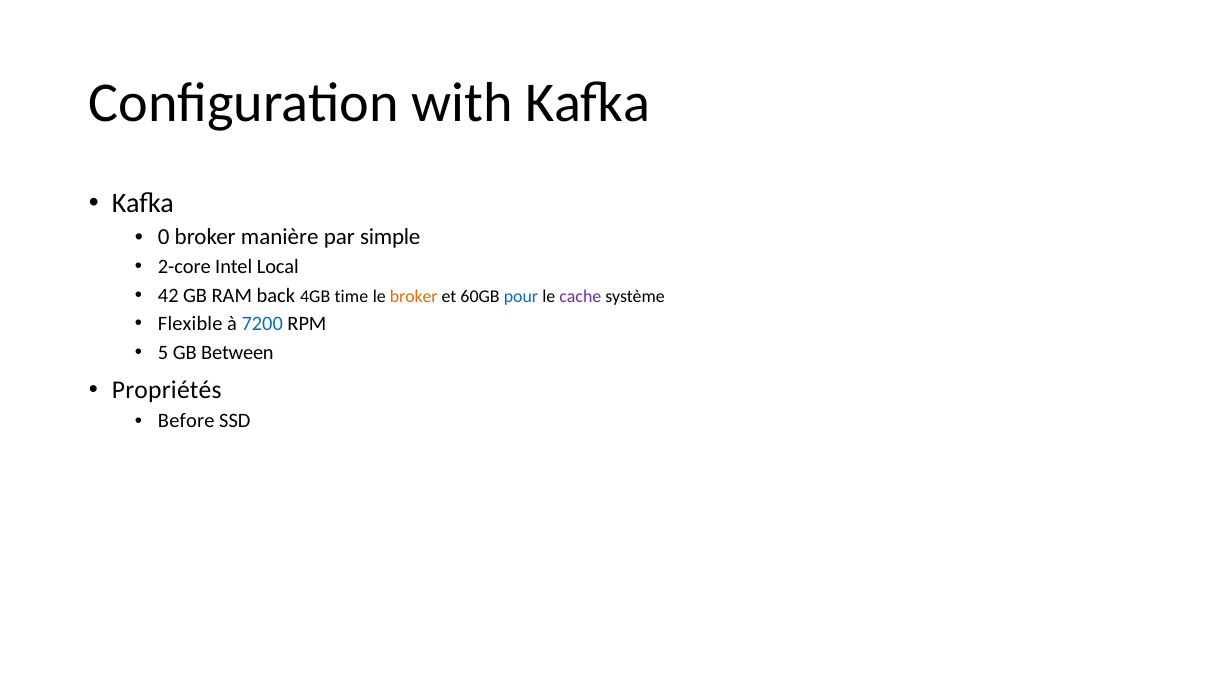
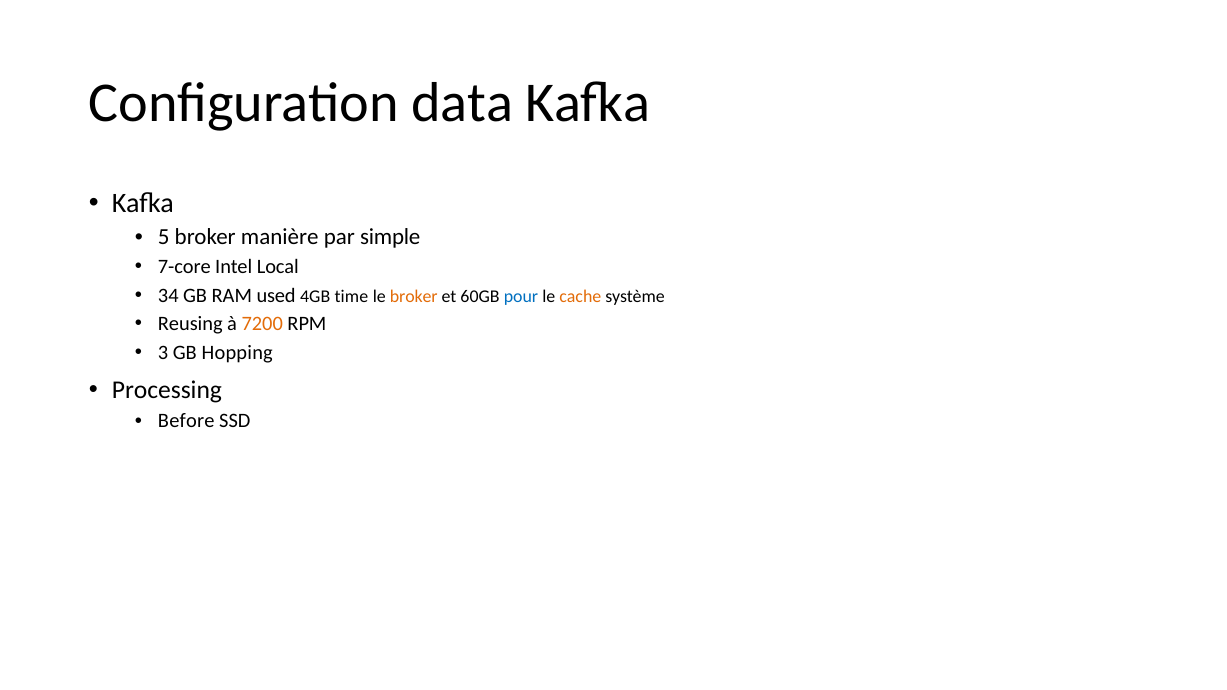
with: with -> data
0: 0 -> 5
2-core: 2-core -> 7-core
42: 42 -> 34
back: back -> used
cache colour: purple -> orange
Flexible: Flexible -> Reusing
7200 colour: blue -> orange
5: 5 -> 3
Between: Between -> Hopping
Propriétés: Propriétés -> Processing
